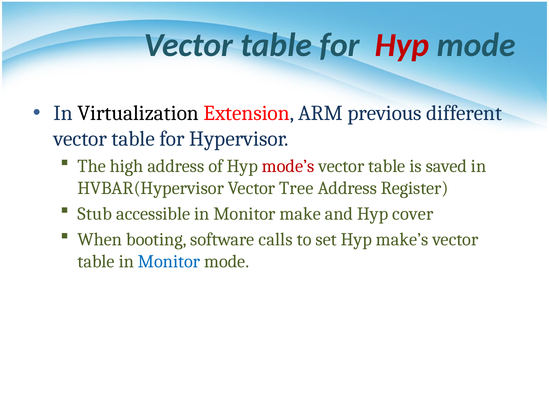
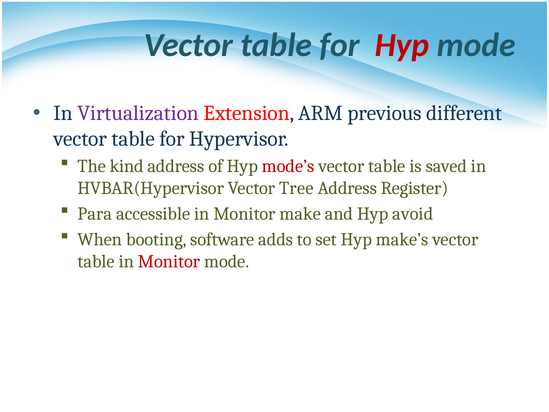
Virtualization colour: black -> purple
high: high -> kind
Stub: Stub -> Para
cover: cover -> avoid
calls: calls -> adds
Monitor at (169, 261) colour: blue -> red
